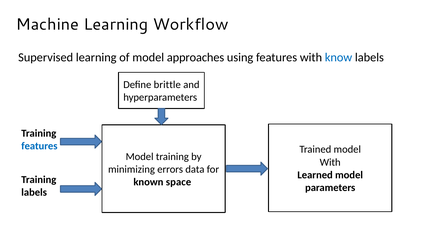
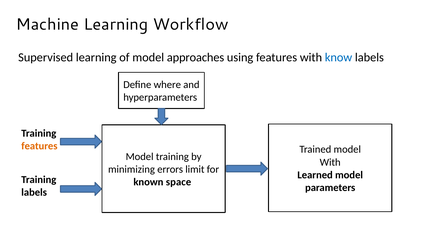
brittle: brittle -> where
features at (39, 146) colour: blue -> orange
data: data -> limit
